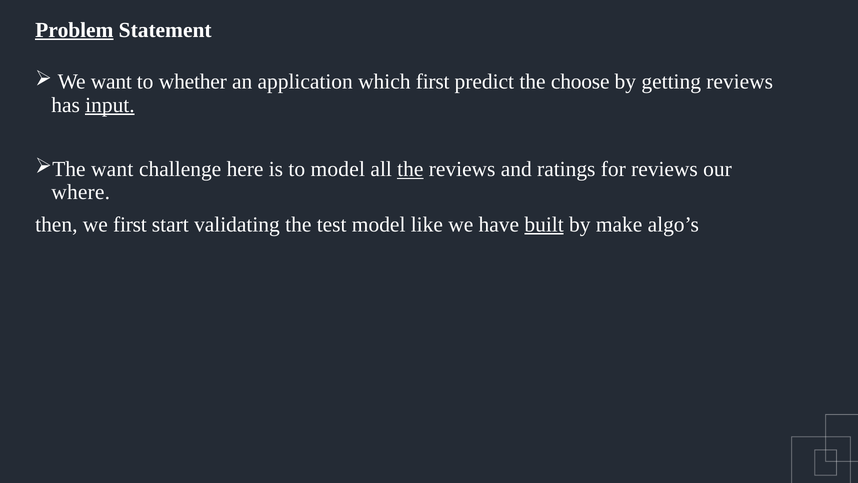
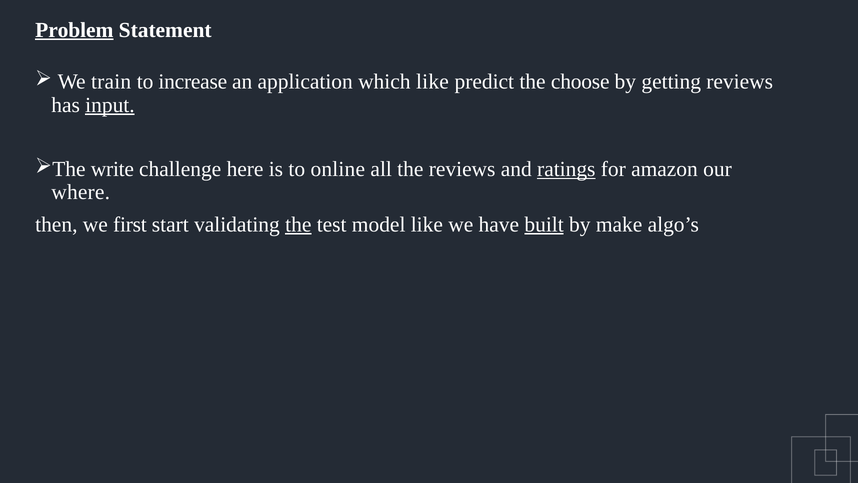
We want: want -> train
whether: whether -> increase
which first: first -> like
want at (112, 169): want -> write
to model: model -> online
the at (410, 169) underline: present -> none
ratings underline: none -> present
for reviews: reviews -> amazon
the at (298, 224) underline: none -> present
